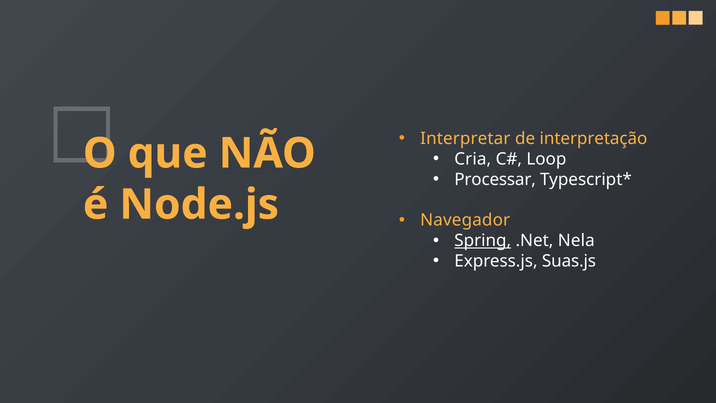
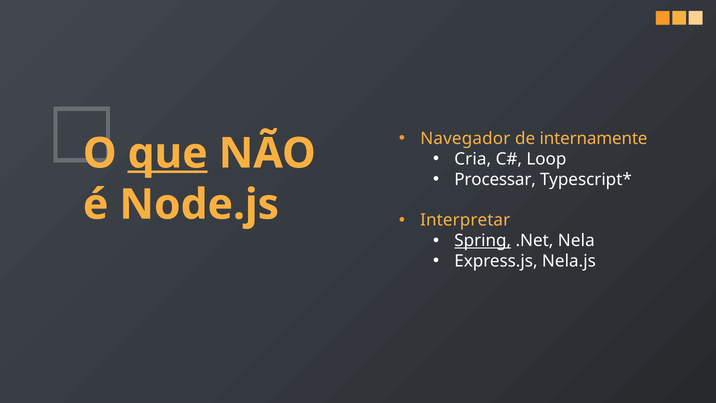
Interpretar: Interpretar -> Navegador
interpretação: interpretação -> internamente
que underline: none -> present
Navegador: Navegador -> Interpretar
Suas.js: Suas.js -> Nela.js
